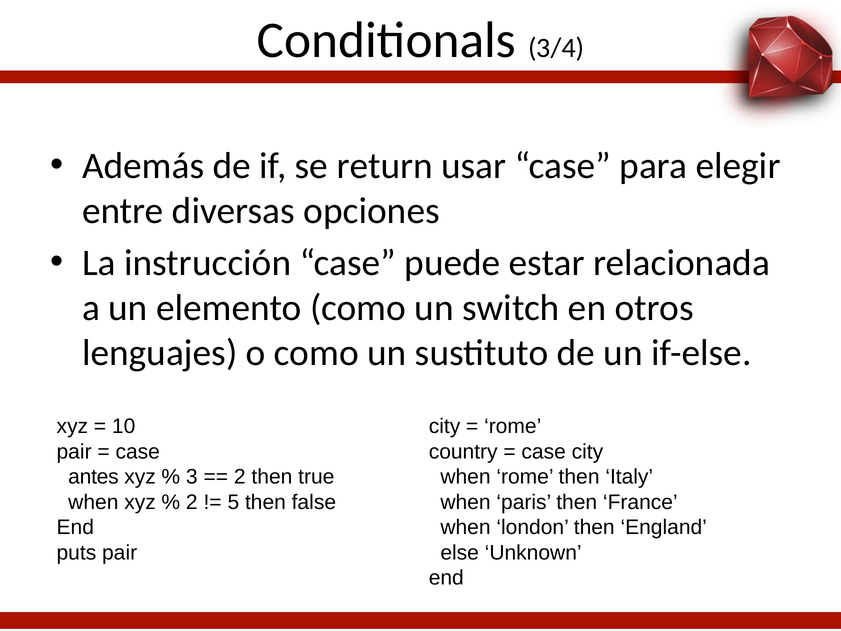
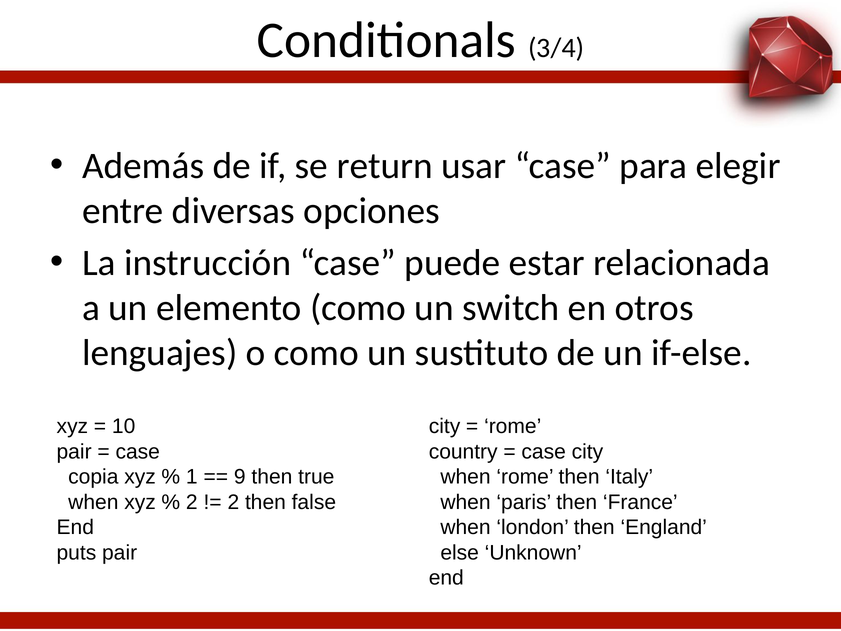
antes: antes -> copia
3: 3 -> 1
2 at (240, 477): 2 -> 9
5 at (233, 502): 5 -> 2
